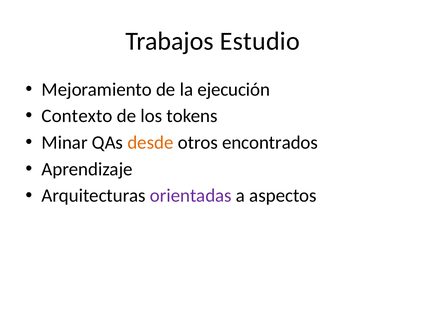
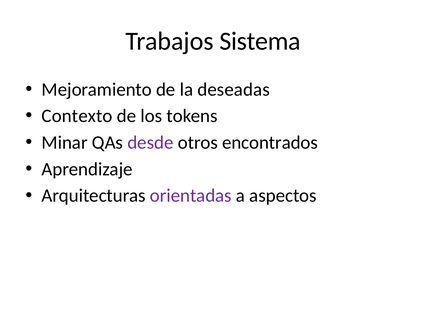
Estudio: Estudio -> Sistema
ejecución: ejecución -> deseadas
desde colour: orange -> purple
